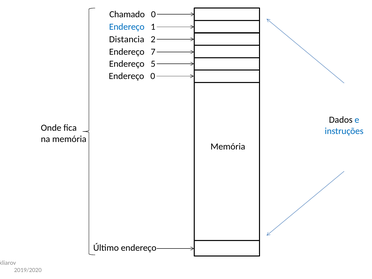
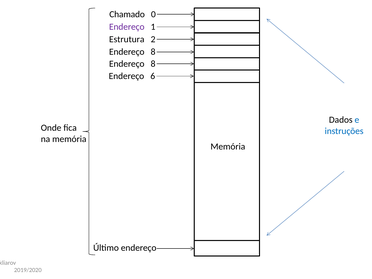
Endereço at (127, 27) colour: blue -> purple
Distancia: Distancia -> Estrutura
7 at (153, 52): 7 -> 8
5 at (153, 64): 5 -> 8
Endereço 0: 0 -> 6
